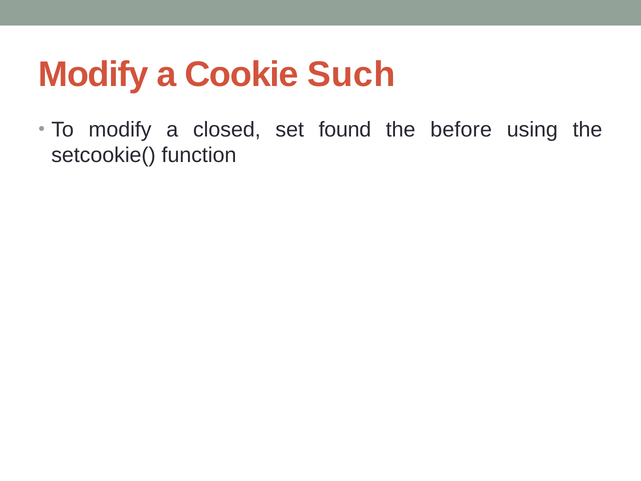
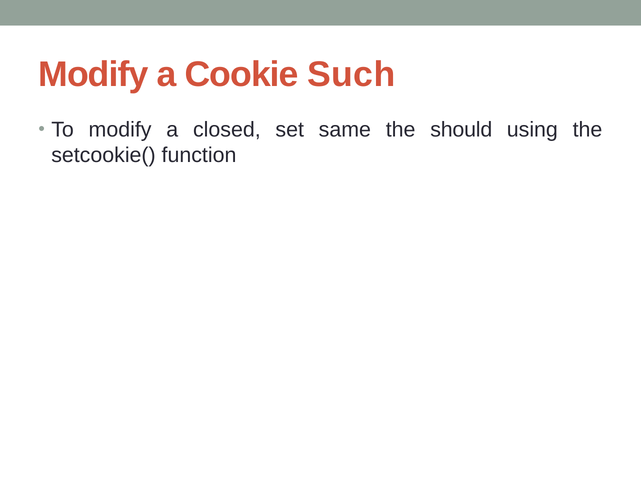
found: found -> same
before: before -> should
